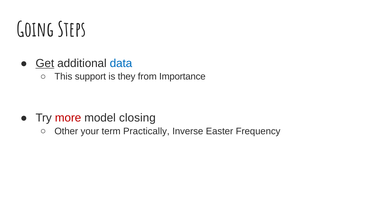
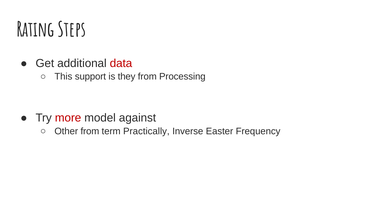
Going: Going -> Rating
Get underline: present -> none
data colour: blue -> red
Importance: Importance -> Processing
closing: closing -> against
Other your: your -> from
